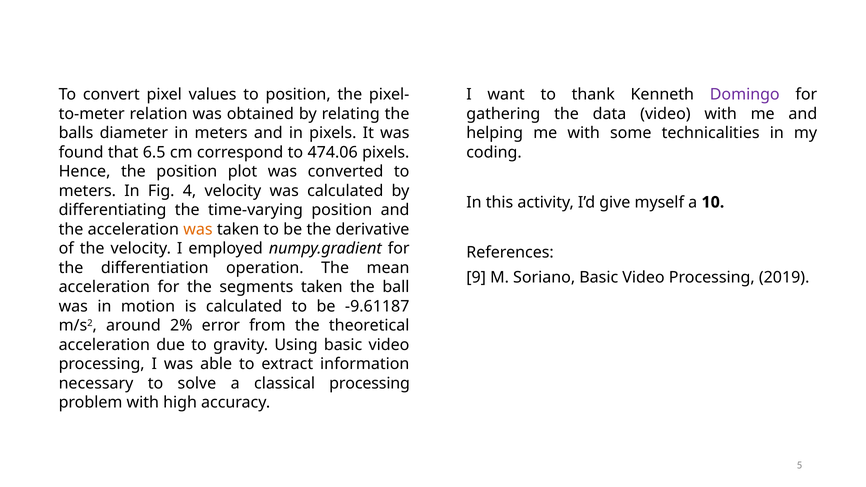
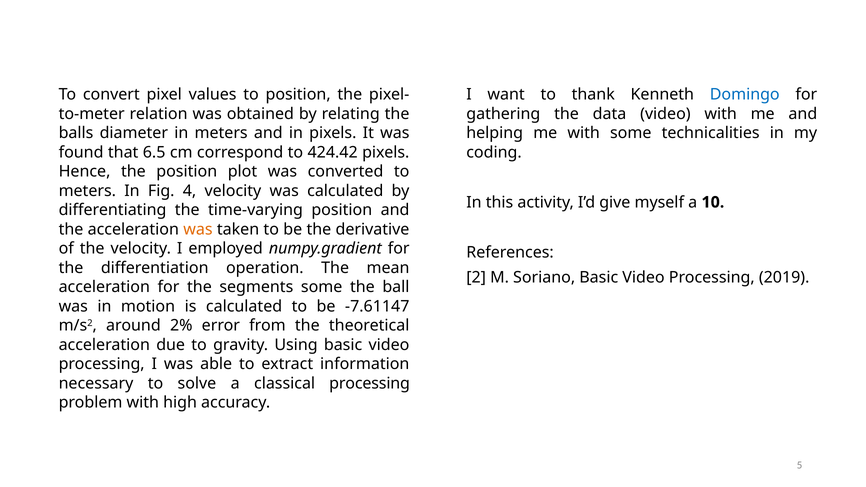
Domingo colour: purple -> blue
474.06: 474.06 -> 424.42
9: 9 -> 2
segments taken: taken -> some
-9.61187: -9.61187 -> -7.61147
